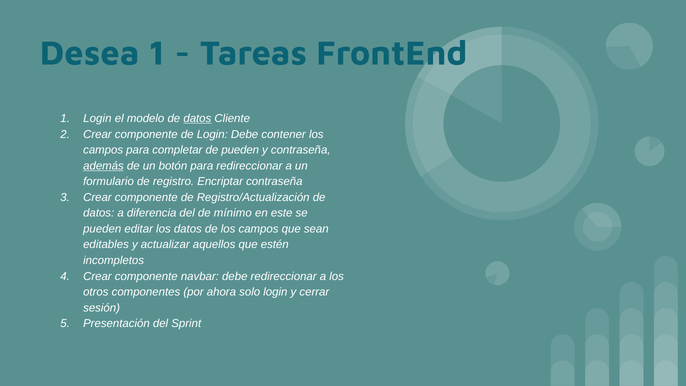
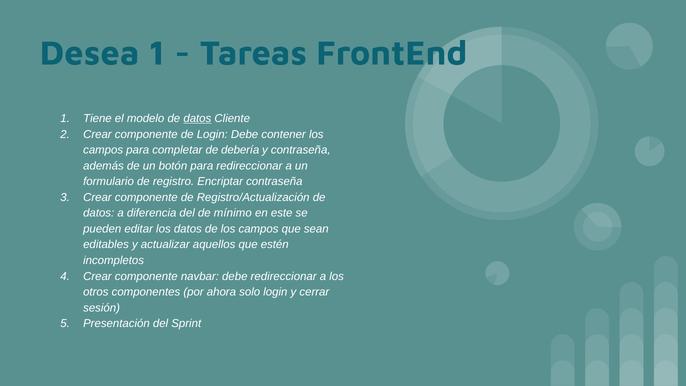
1 Login: Login -> Tiene
de pueden: pueden -> debería
además underline: present -> none
